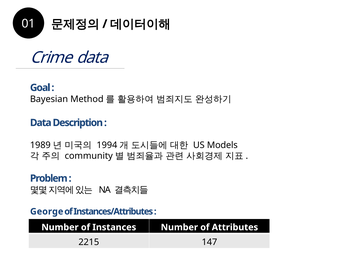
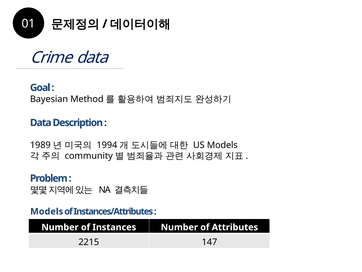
George at (47, 211): George -> Models
